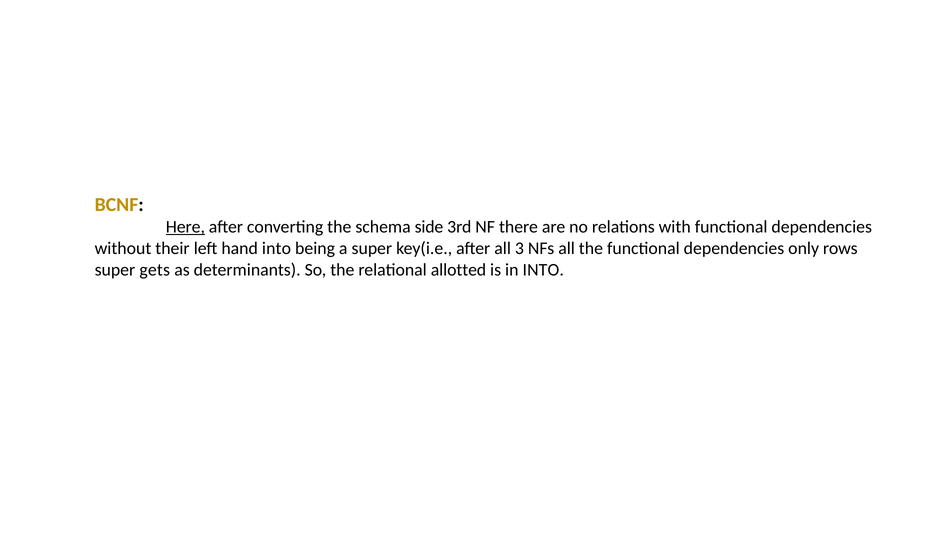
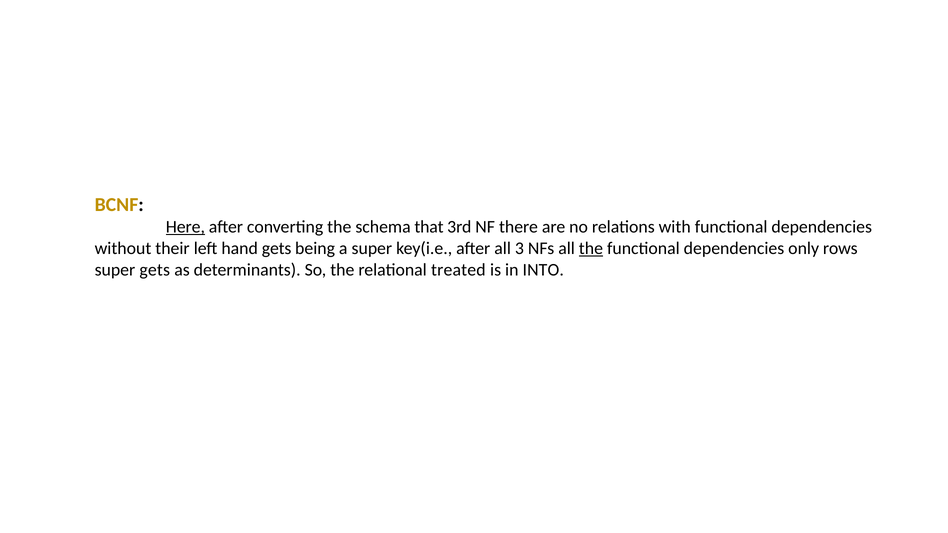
side: side -> that
hand into: into -> gets
the at (591, 248) underline: none -> present
allotted: allotted -> treated
